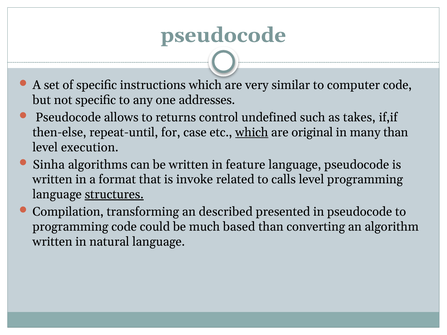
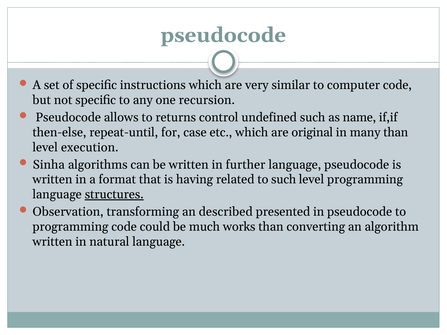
addresses: addresses -> recursion
takes: takes -> name
which at (252, 132) underline: present -> none
feature: feature -> further
invoke: invoke -> having
to calls: calls -> such
Compilation: Compilation -> Observation
based: based -> works
